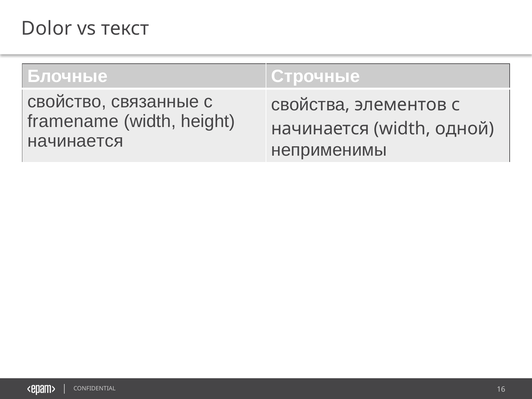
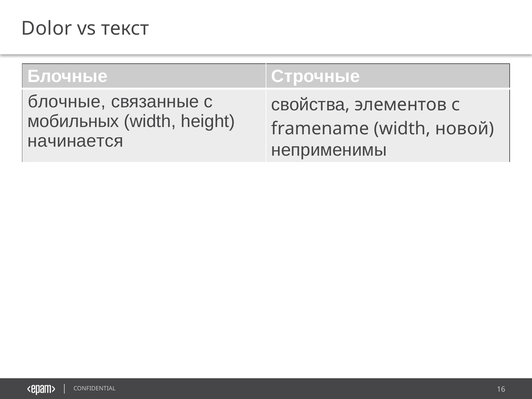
свойство at (67, 102): свойство -> блочные
framename: framename -> мобильных
начинается at (320, 129): начинается -> framename
одной: одной -> новой
